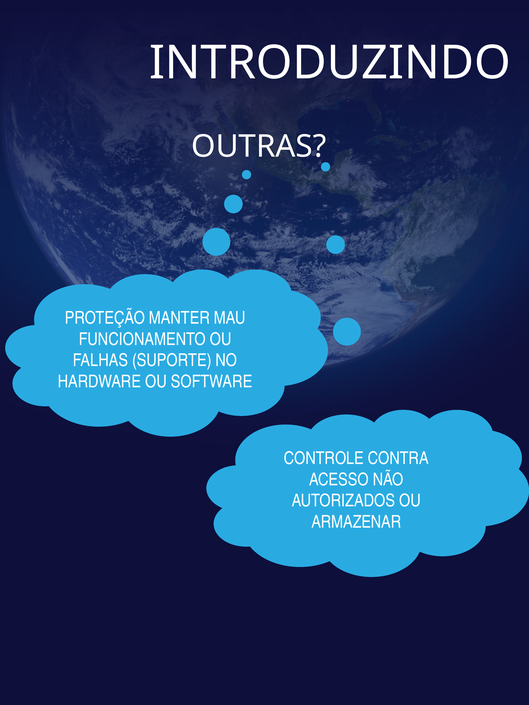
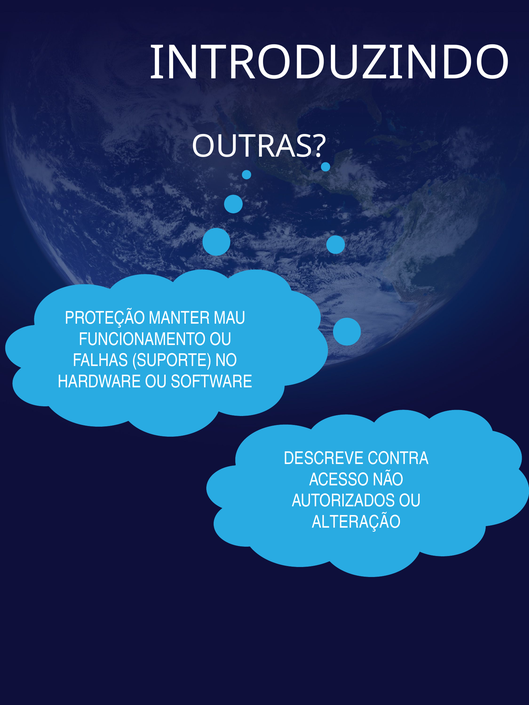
CONTROLE: CONTROLE -> DESCREVE
ARMAZENAR: ARMAZENAR -> ALTERAÇÃO
